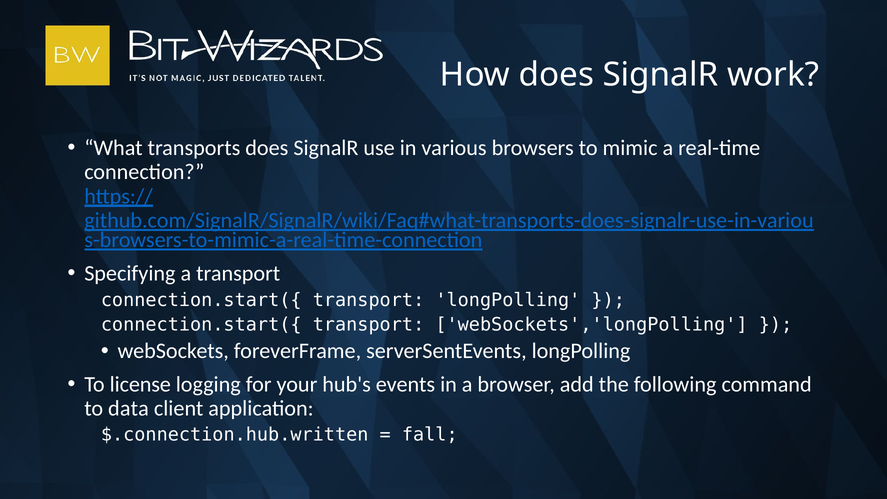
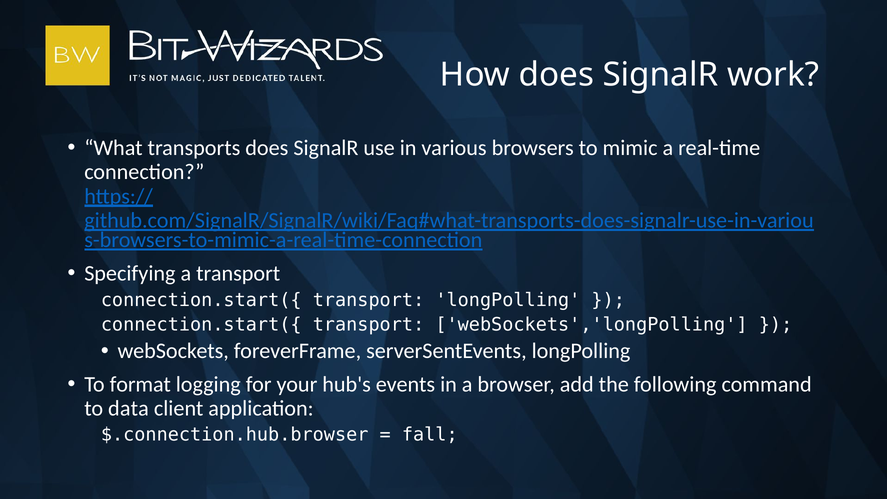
license: license -> format
$.connection.hub.written: $.connection.hub.written -> $.connection.hub.browser
